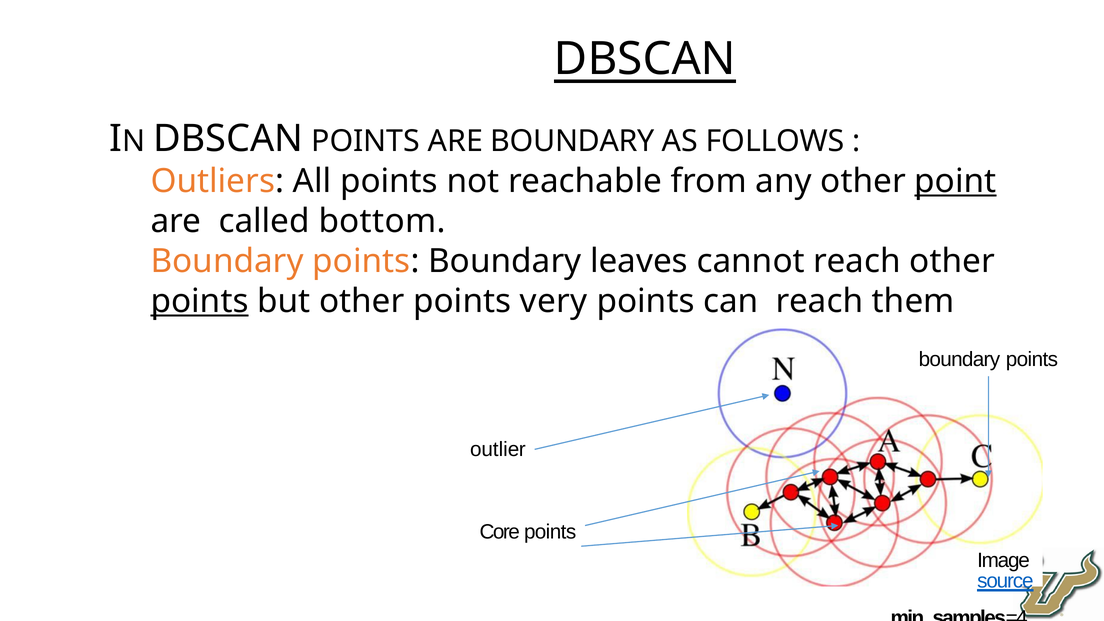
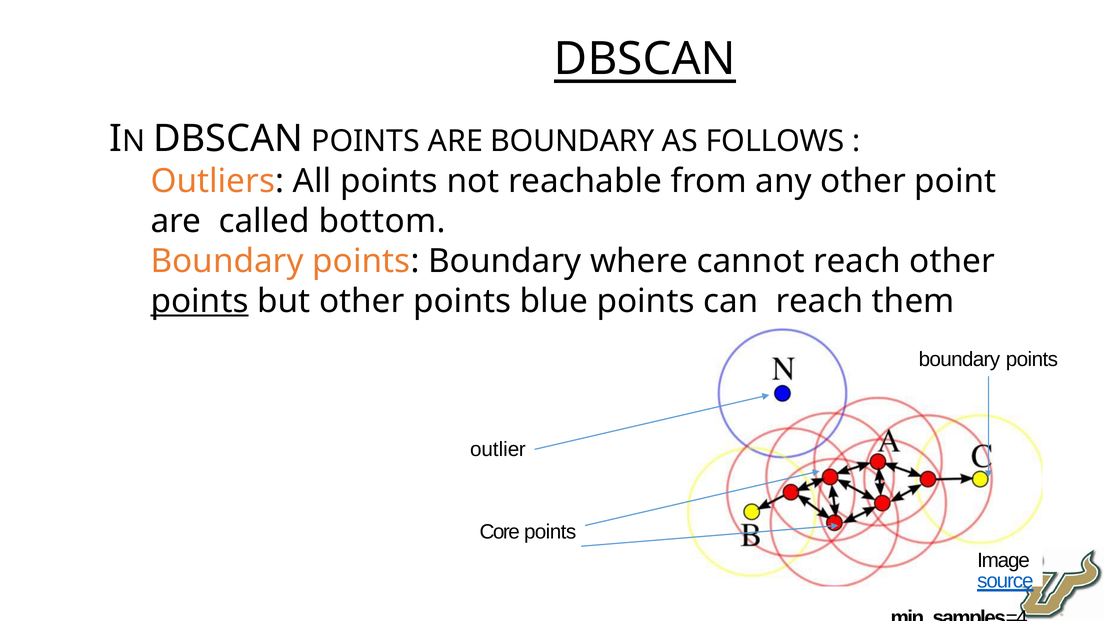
point underline: present -> none
leaves: leaves -> where
very: very -> blue
